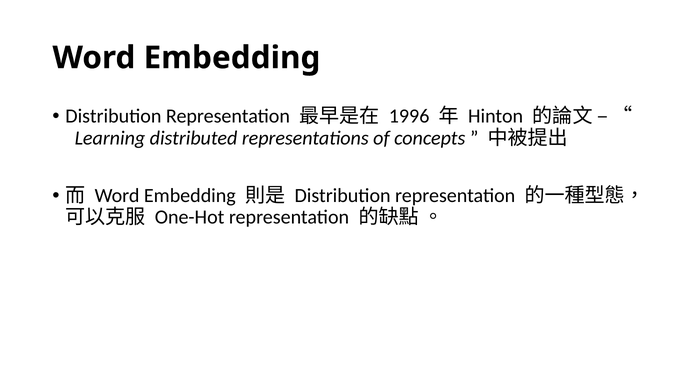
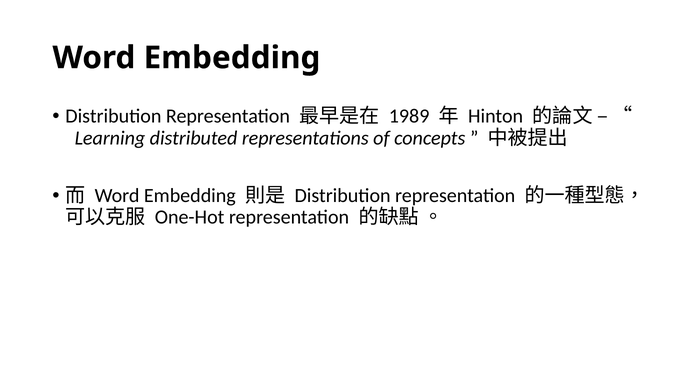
1996: 1996 -> 1989
